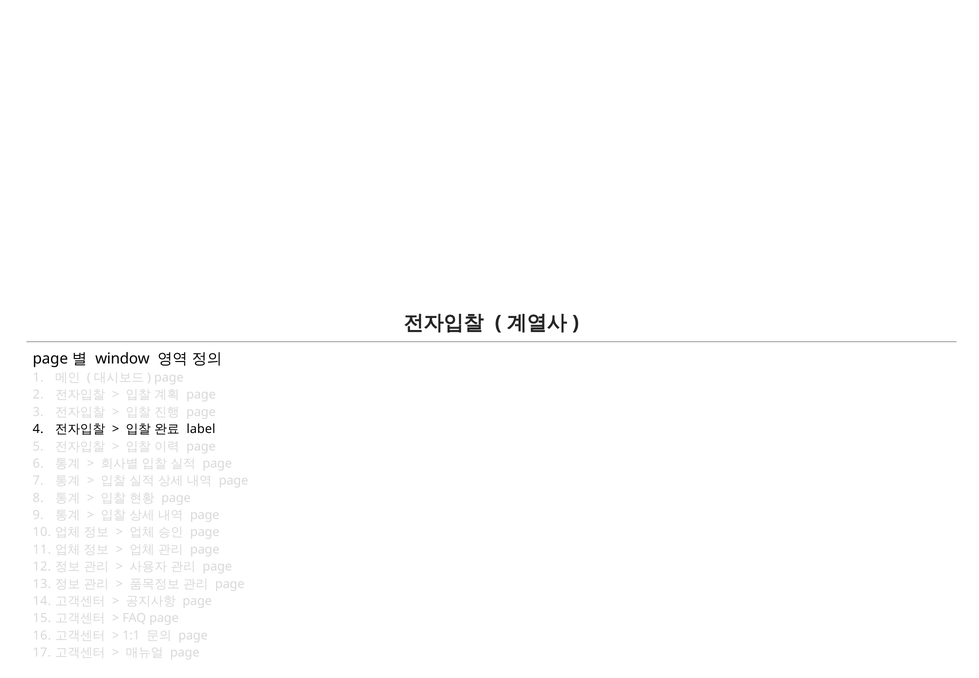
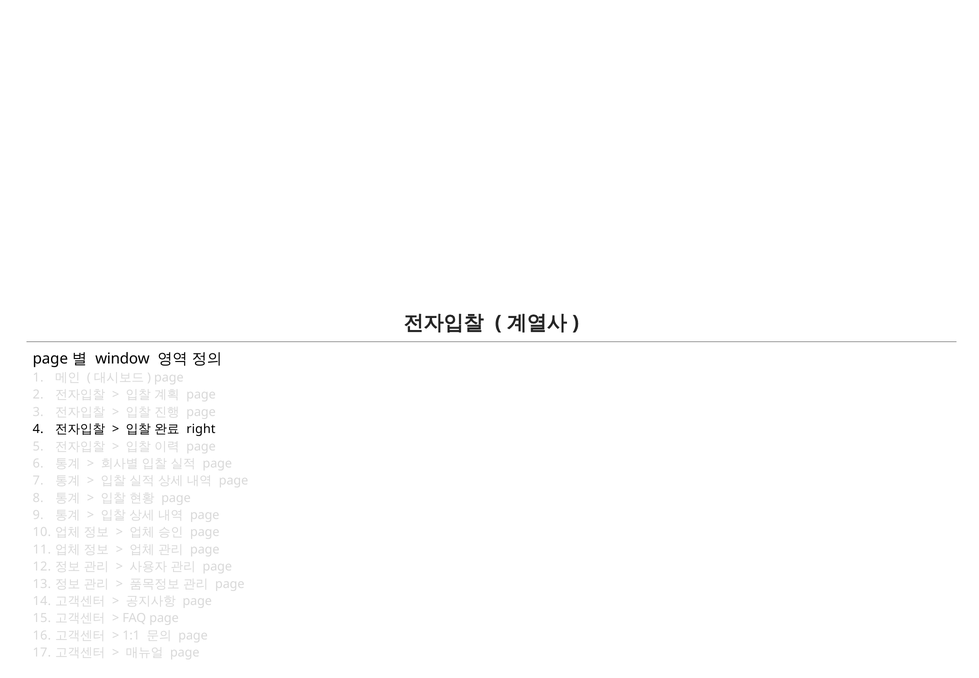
label: label -> right
